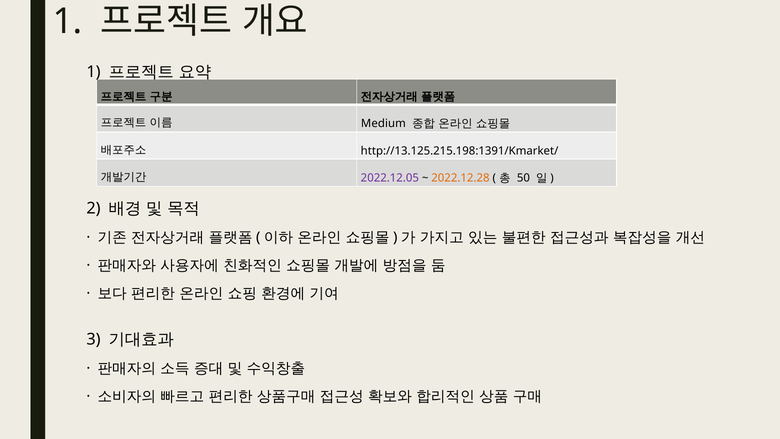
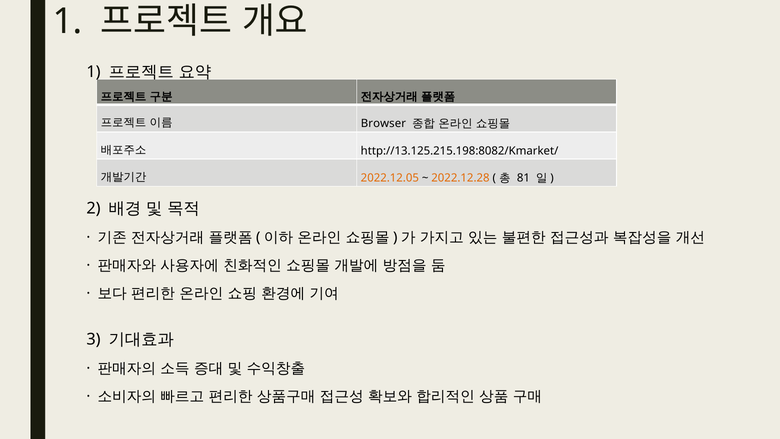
Medium: Medium -> Browser
http://13.125.215.198:1391/Kmarket/: http://13.125.215.198:1391/Kmarket/ -> http://13.125.215.198:8082/Kmarket/
2022.12.05 colour: purple -> orange
50: 50 -> 81
